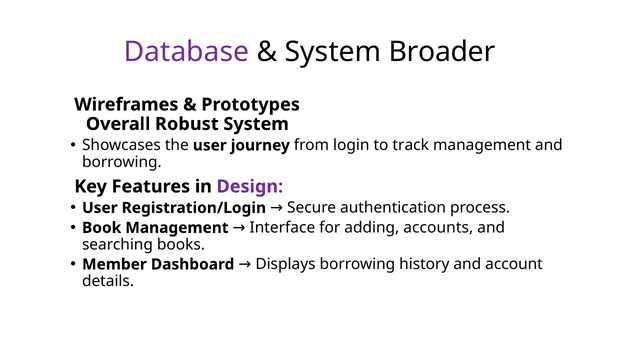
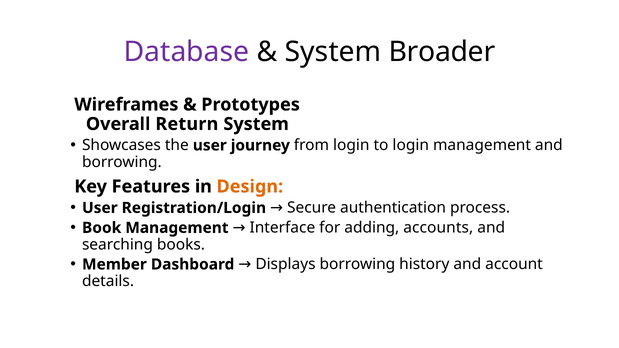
Robust: Robust -> Return
to track: track -> login
Design colour: purple -> orange
